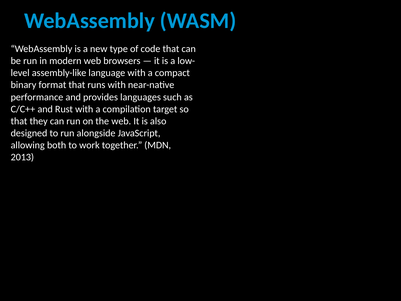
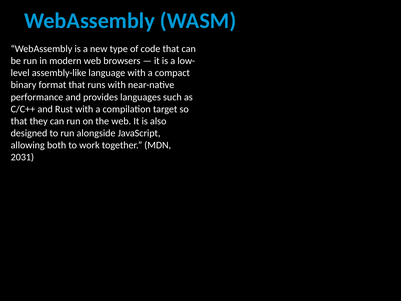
2013: 2013 -> 2031
